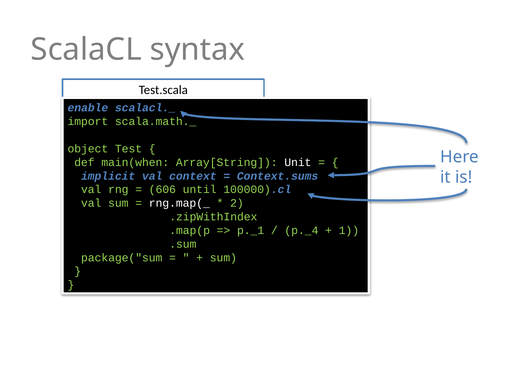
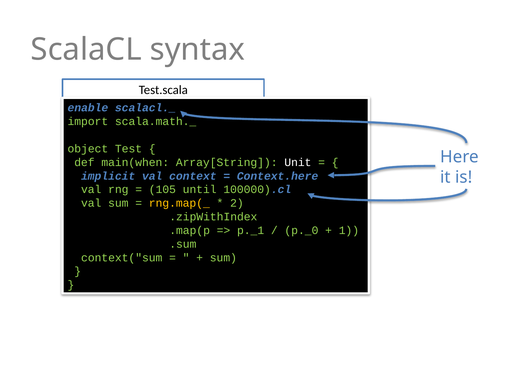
Context.sums: Context.sums -> Context.here
606: 606 -> 105
rng.map(_ colour: white -> yellow
p._4: p._4 -> p._0
package("sum: package("sum -> context("sum
